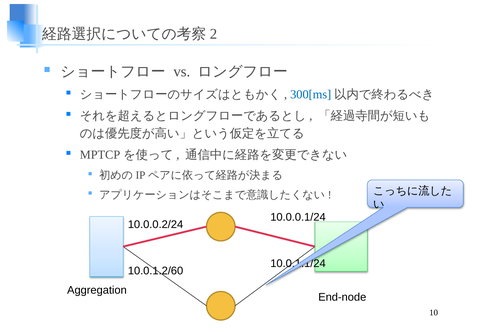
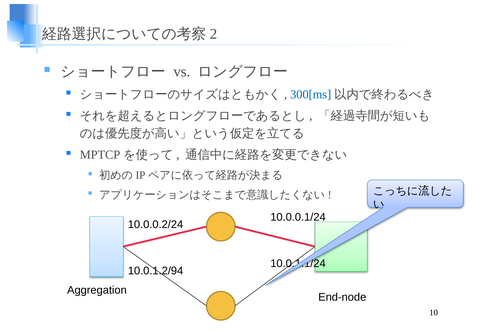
10.0.1.2/60: 10.0.1.2/60 -> 10.0.1.2/94
